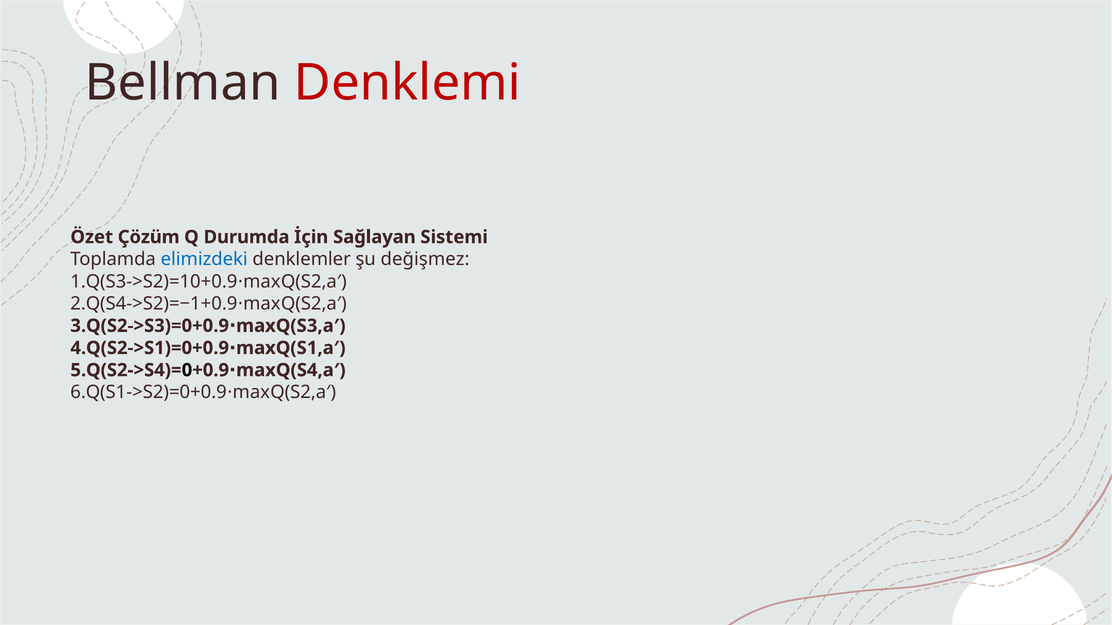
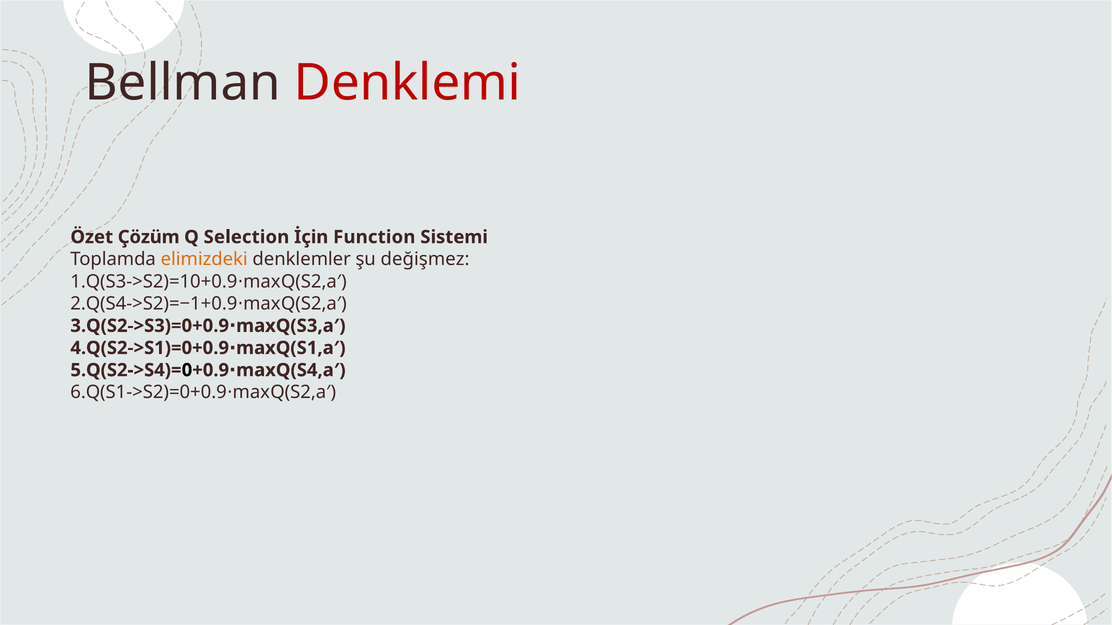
Durumda: Durumda -> Selection
Sağlayan: Sağlayan -> Function
elimizdeki colour: blue -> orange
